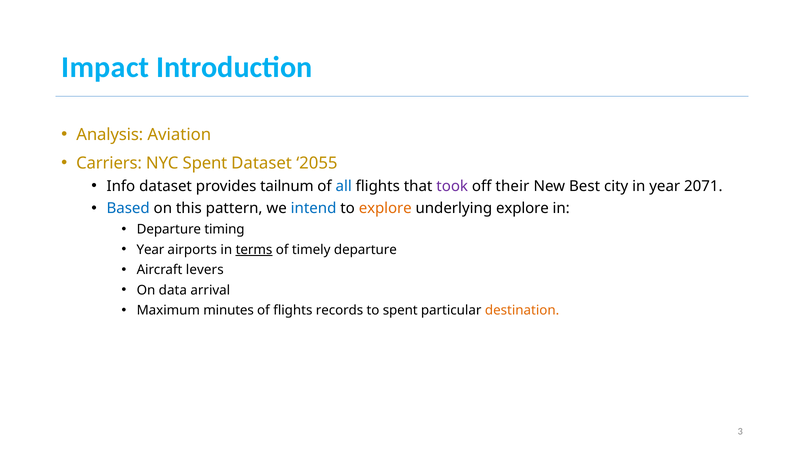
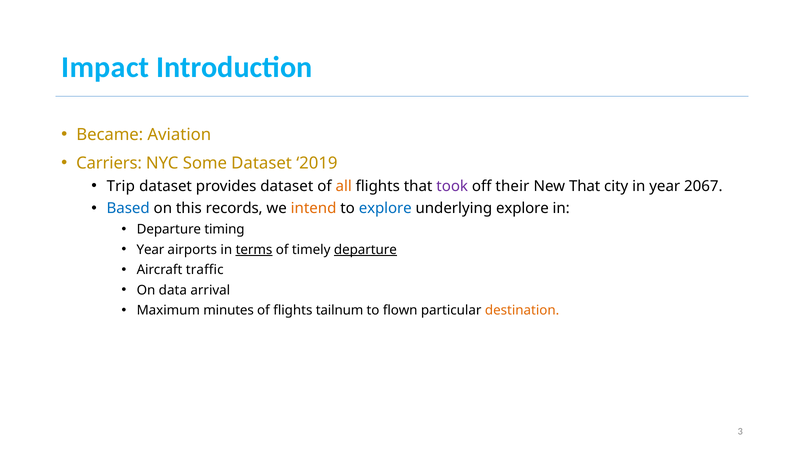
Analysis: Analysis -> Became
NYC Spent: Spent -> Some
2055: 2055 -> 2019
Info: Info -> Trip
provides tailnum: tailnum -> dataset
all colour: blue -> orange
New Best: Best -> That
2071: 2071 -> 2067
pattern: pattern -> records
intend colour: blue -> orange
explore at (385, 209) colour: orange -> blue
departure at (365, 250) underline: none -> present
levers: levers -> traffic
records: records -> tailnum
to spent: spent -> flown
